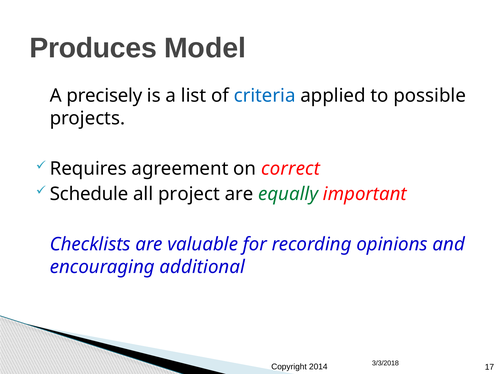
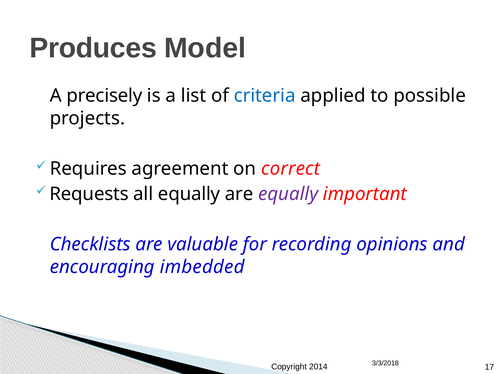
Schedule: Schedule -> Requests
all project: project -> equally
equally at (288, 194) colour: green -> purple
additional: additional -> imbedded
